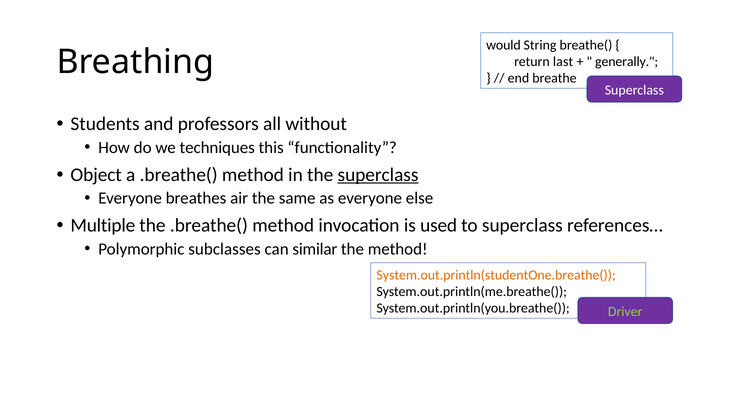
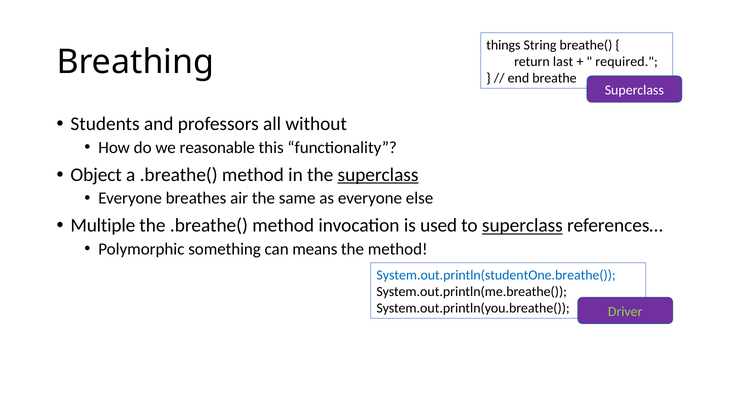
would: would -> things
generally: generally -> required
techniques: techniques -> reasonable
superclass at (522, 226) underline: none -> present
subclasses: subclasses -> something
similar: similar -> means
System.out.println(studentOne.breathe( colour: orange -> blue
